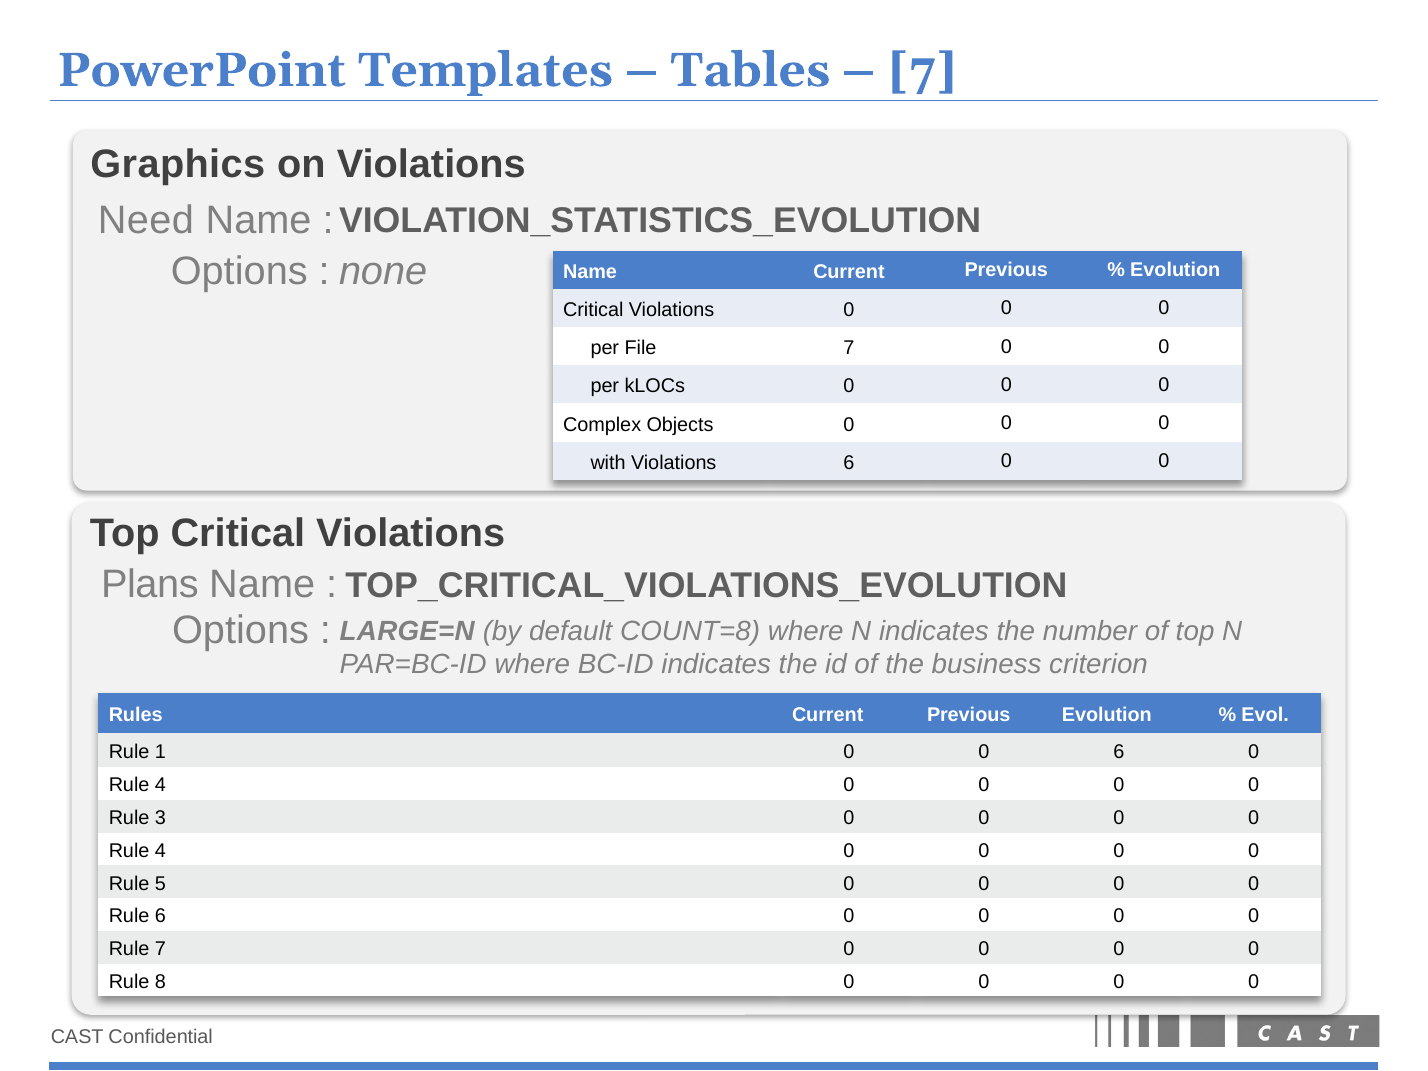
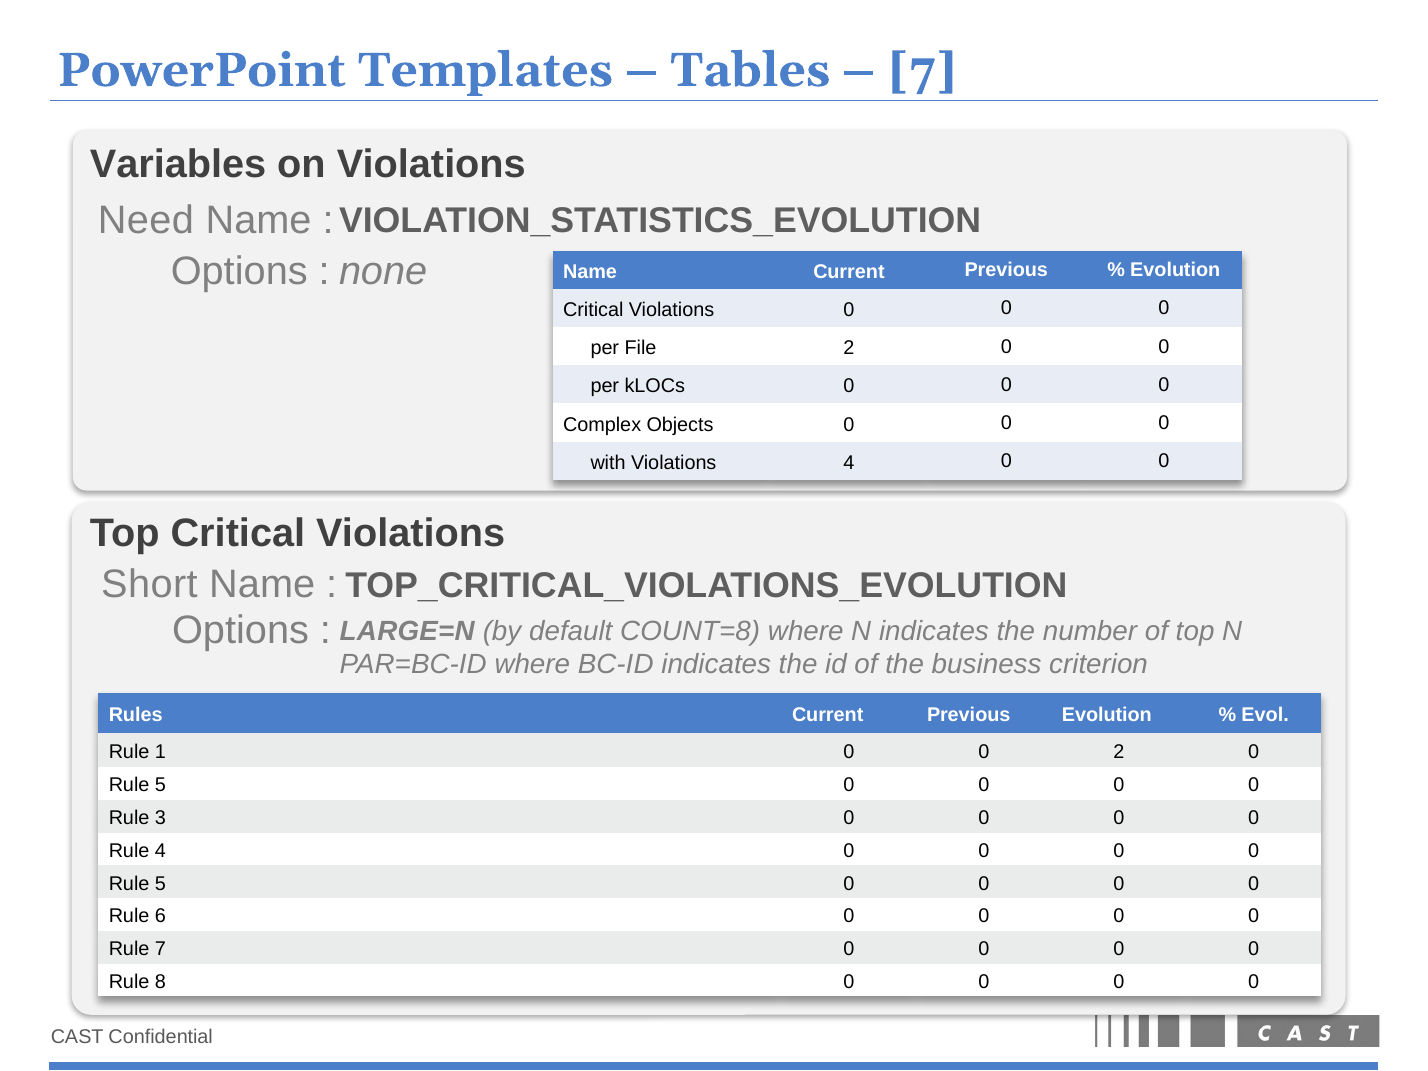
Graphics: Graphics -> Variables
File 7: 7 -> 2
Violations 6: 6 -> 4
Plans: Plans -> Short
0 6: 6 -> 2
4 at (160, 785): 4 -> 5
